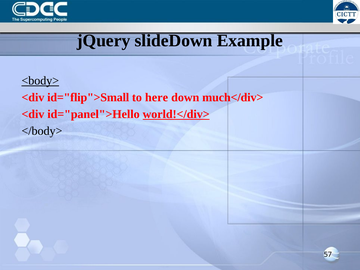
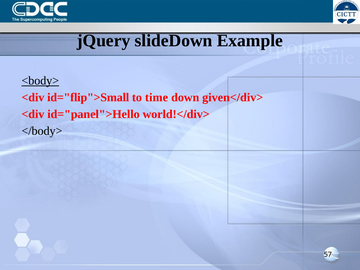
here: here -> time
much</div>: much</div> -> given</div>
world!</div> underline: present -> none
